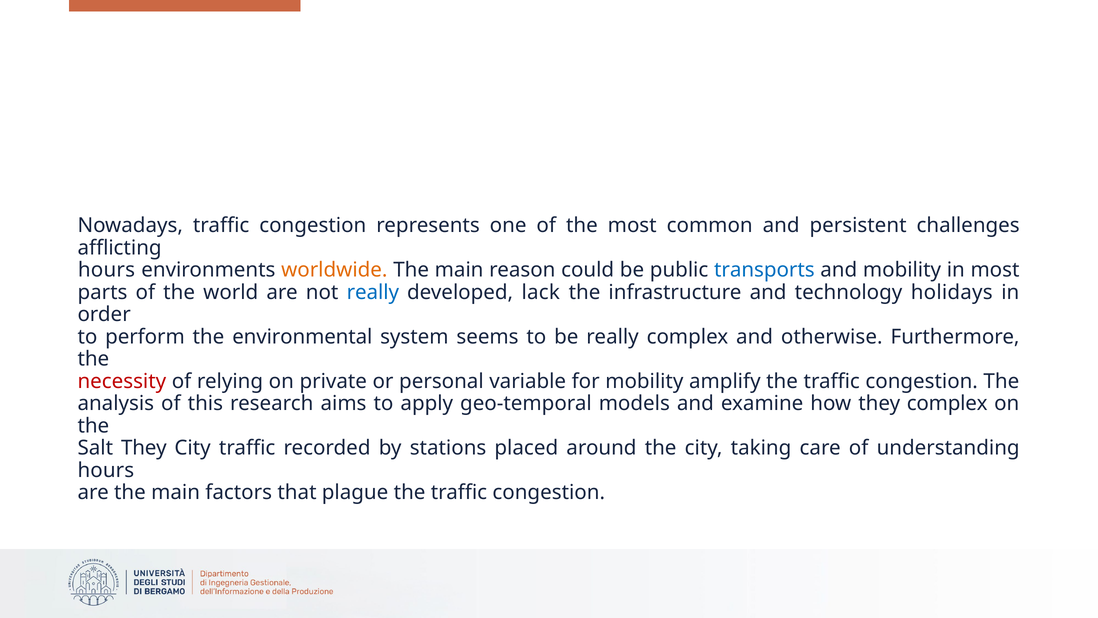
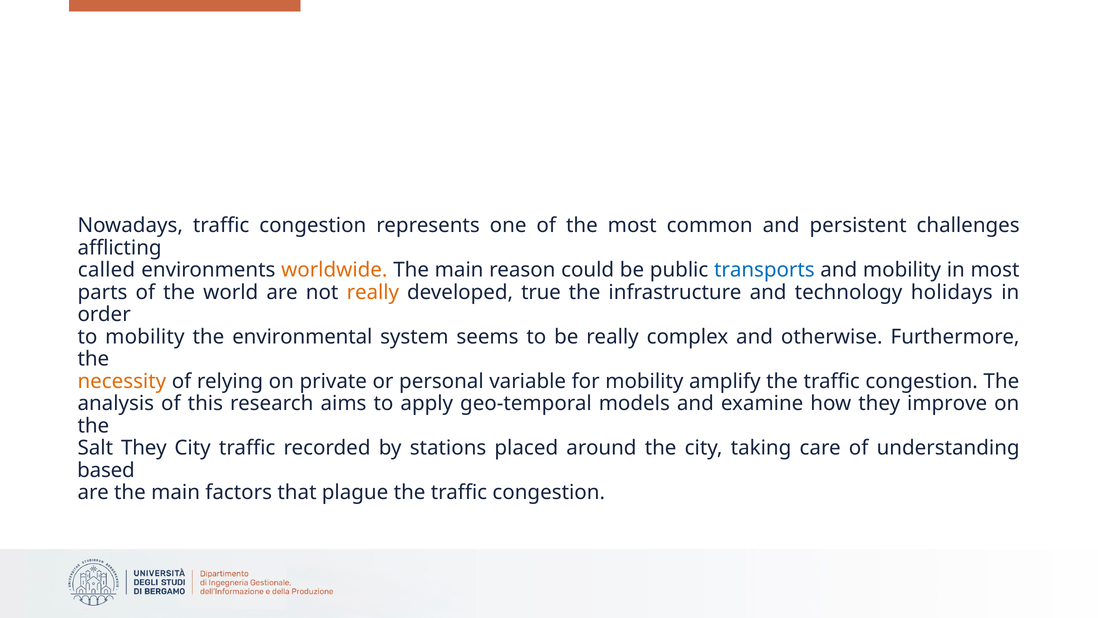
hours at (106, 270): hours -> called
really at (373, 292) colour: blue -> orange
lack: lack -> true
to perform: perform -> mobility
necessity colour: red -> orange
they complex: complex -> improve
hours at (106, 470): hours -> based
